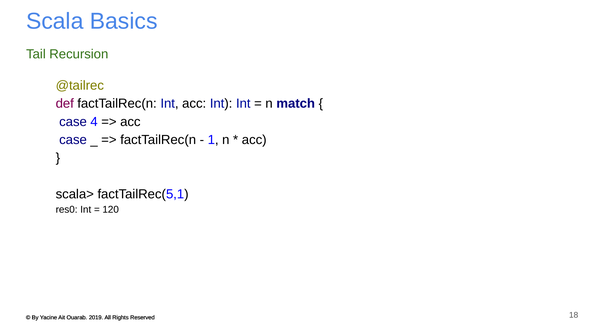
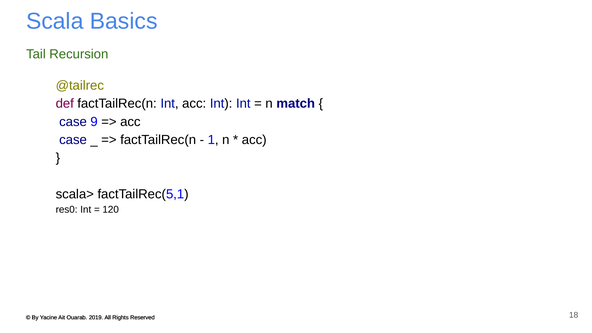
4: 4 -> 9
